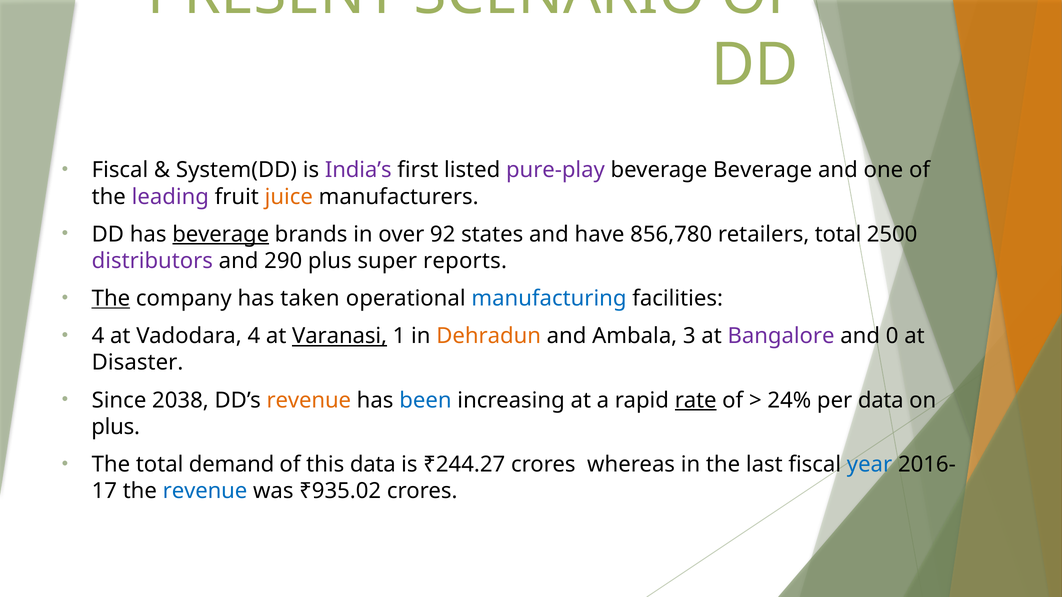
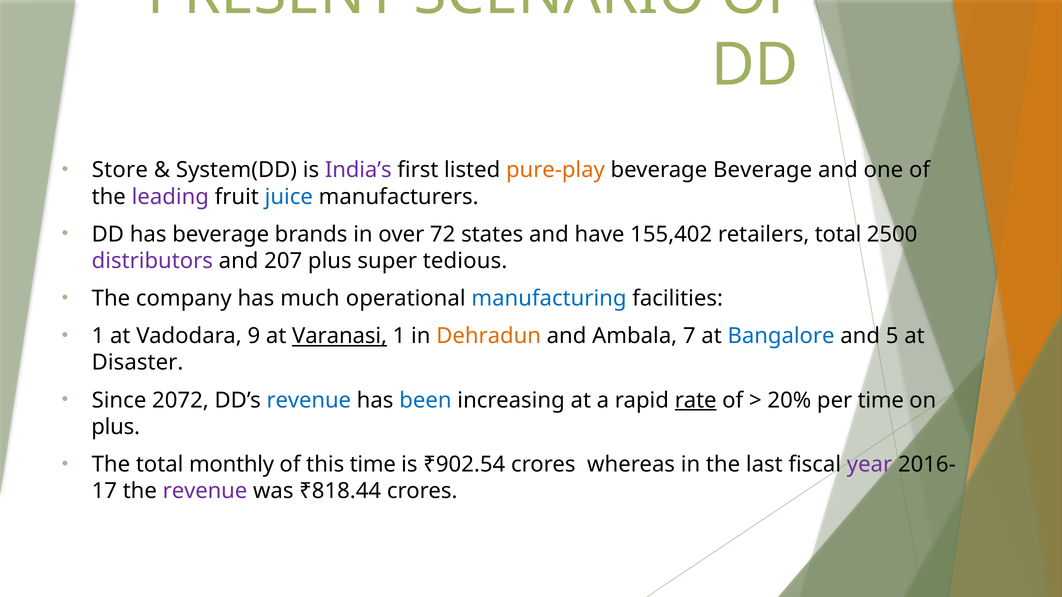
Fiscal at (120, 170): Fiscal -> Store
pure-play colour: purple -> orange
juice colour: orange -> blue
beverage at (221, 234) underline: present -> none
92: 92 -> 72
856,780: 856,780 -> 155,402
290: 290 -> 207
reports: reports -> tedious
The at (111, 299) underline: present -> none
taken: taken -> much
4 at (98, 336): 4 -> 1
Vadodara 4: 4 -> 9
3: 3 -> 7
Bangalore colour: purple -> blue
0: 0 -> 5
2038: 2038 -> 2072
revenue at (309, 400) colour: orange -> blue
24%: 24% -> 20%
per data: data -> time
demand: demand -> monthly
this data: data -> time
₹244.27: ₹244.27 -> ₹902.54
year colour: blue -> purple
revenue at (205, 491) colour: blue -> purple
₹935.02: ₹935.02 -> ₹818.44
